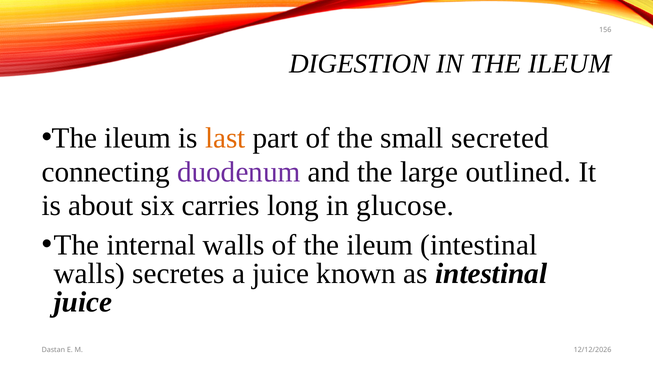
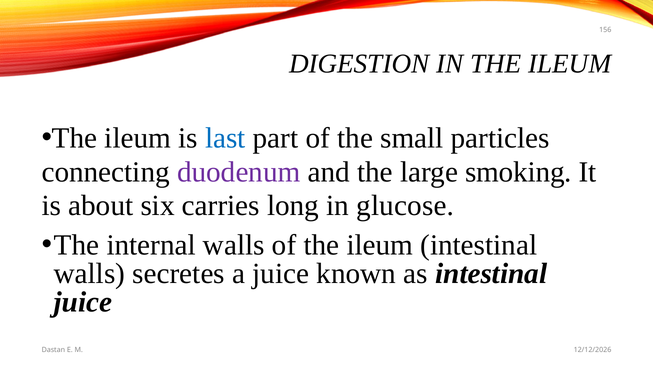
last colour: orange -> blue
secreted: secreted -> particles
outlined: outlined -> smoking
